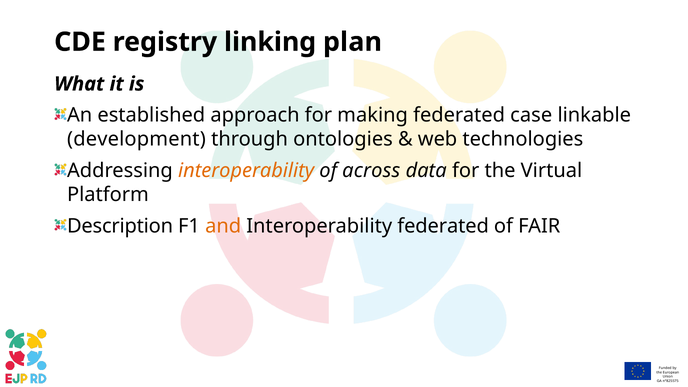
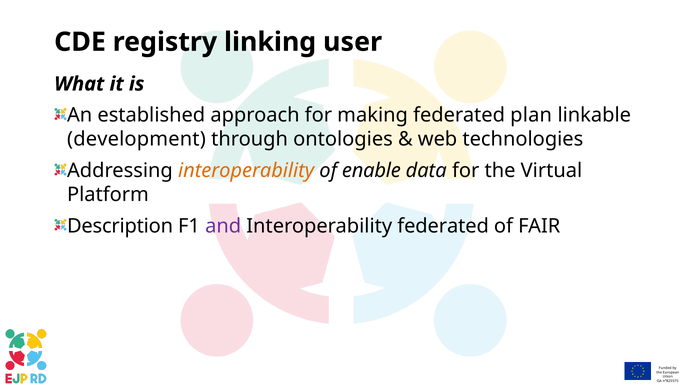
plan: plan -> user
case: case -> plan
across: across -> enable
and colour: orange -> purple
